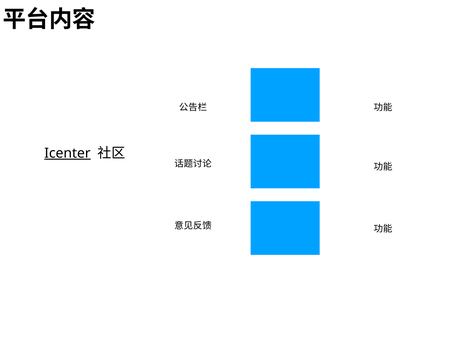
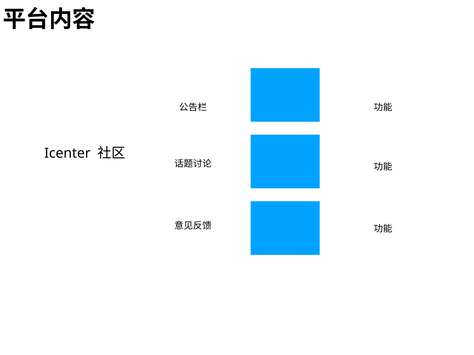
Icenter underline: present -> none
